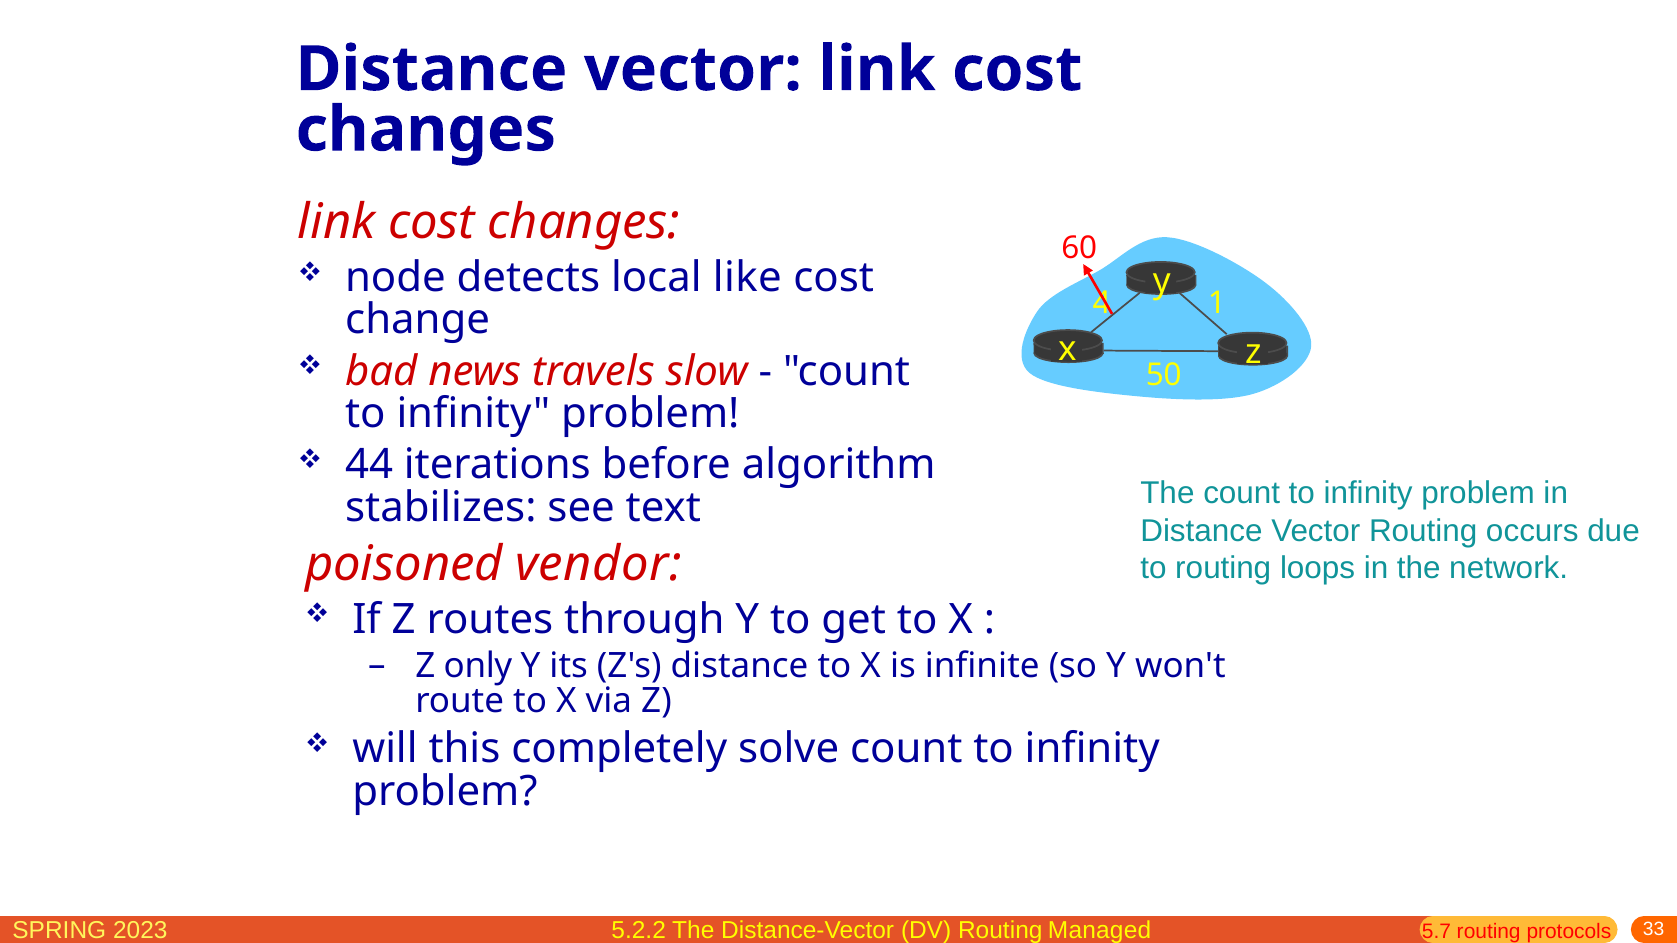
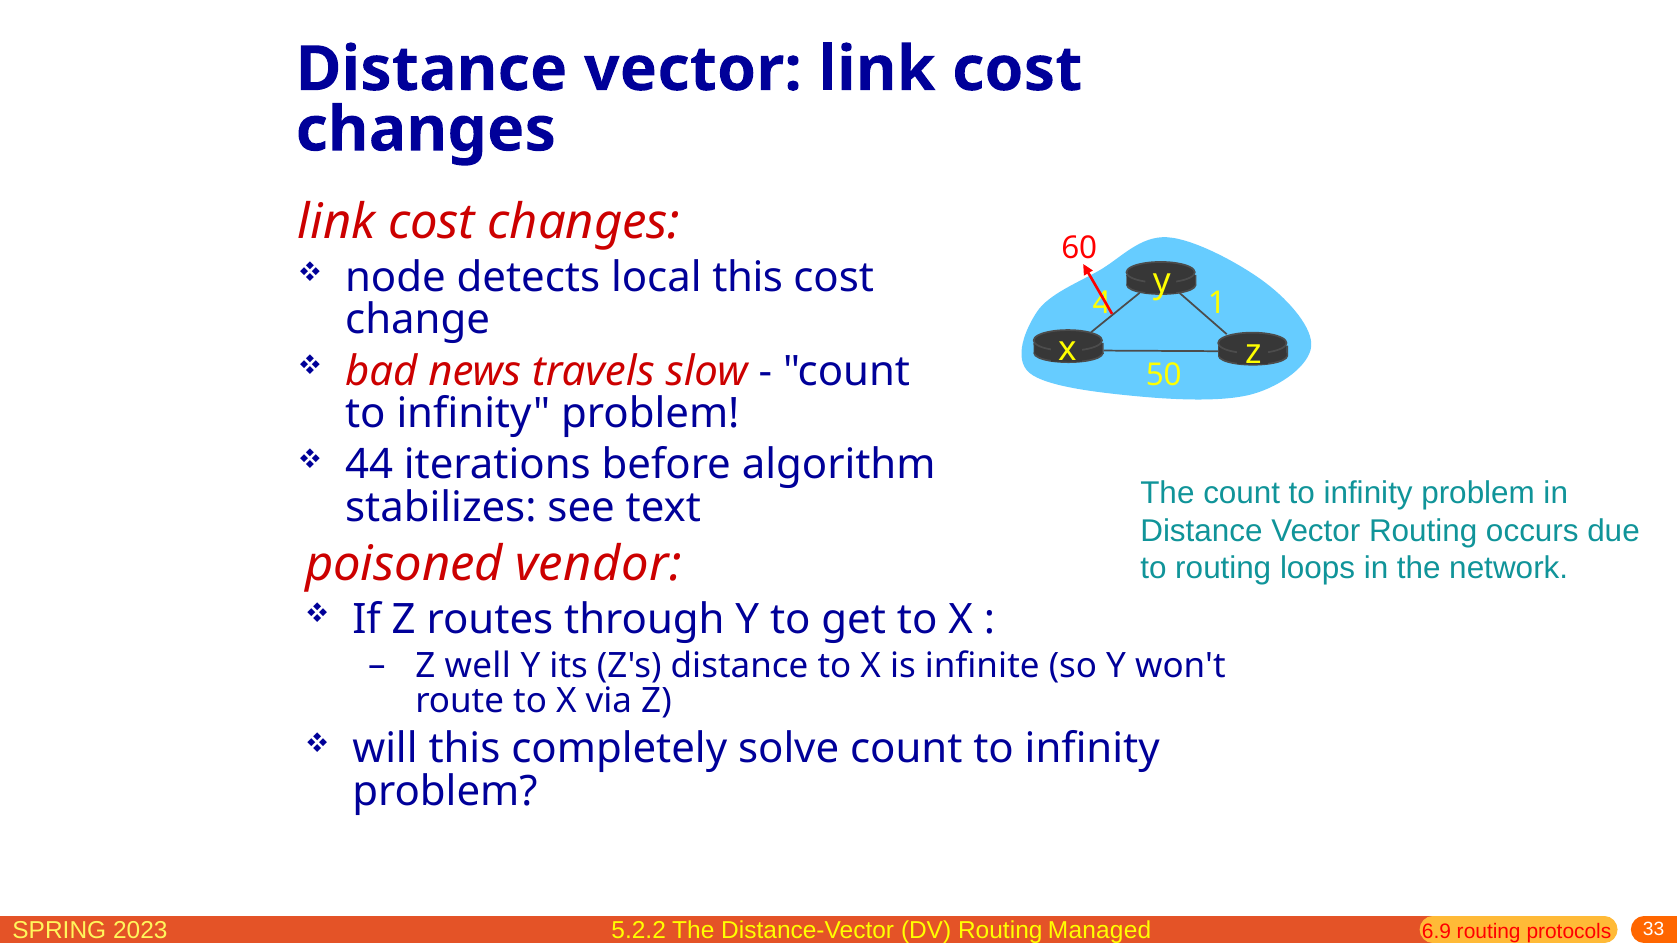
local like: like -> this
only: only -> well
5.7: 5.7 -> 6.9
